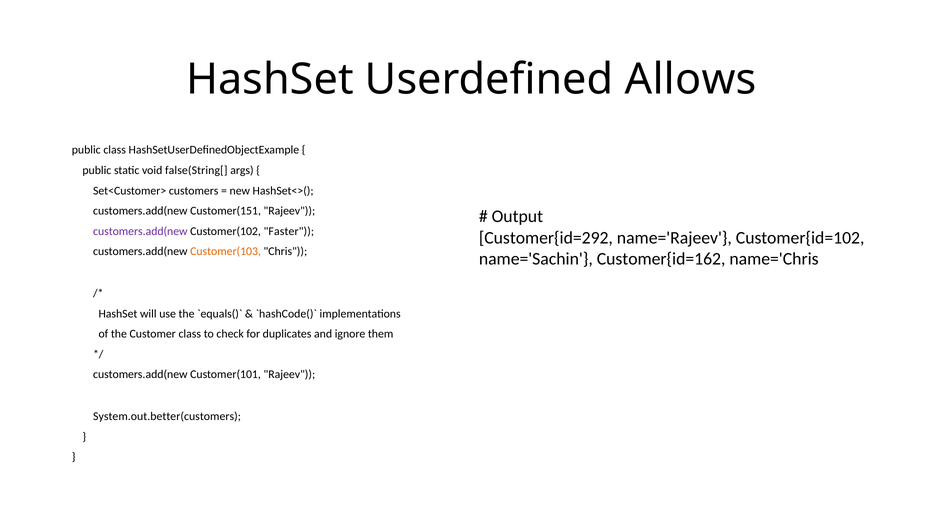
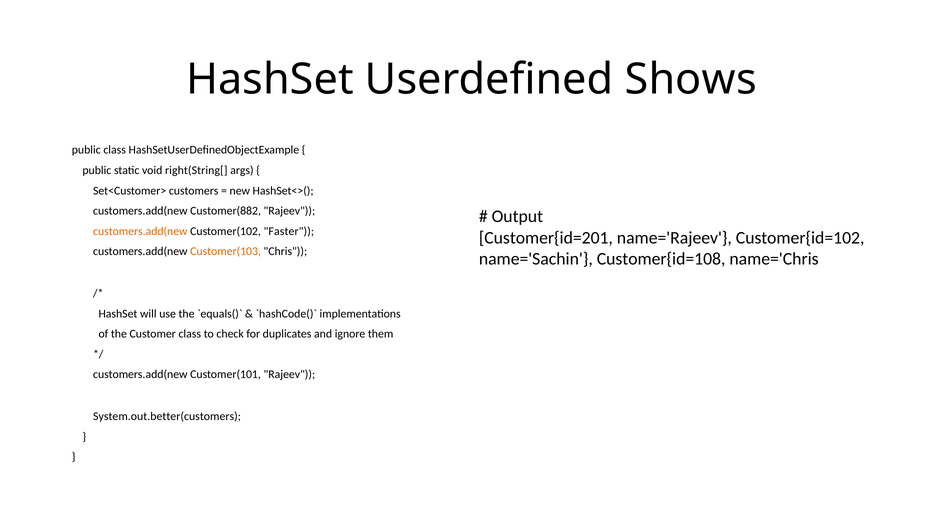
Allows: Allows -> Shows
false(String[: false(String[ -> right(String[
Customer(151: Customer(151 -> Customer(882
customers.add(new at (140, 231) colour: purple -> orange
Customer{id=292: Customer{id=292 -> Customer{id=201
Customer{id=162: Customer{id=162 -> Customer{id=108
